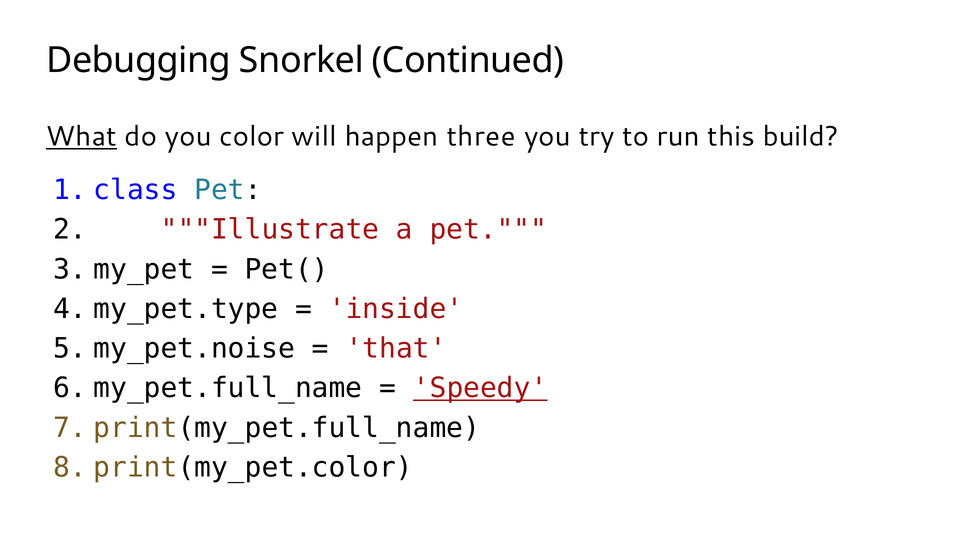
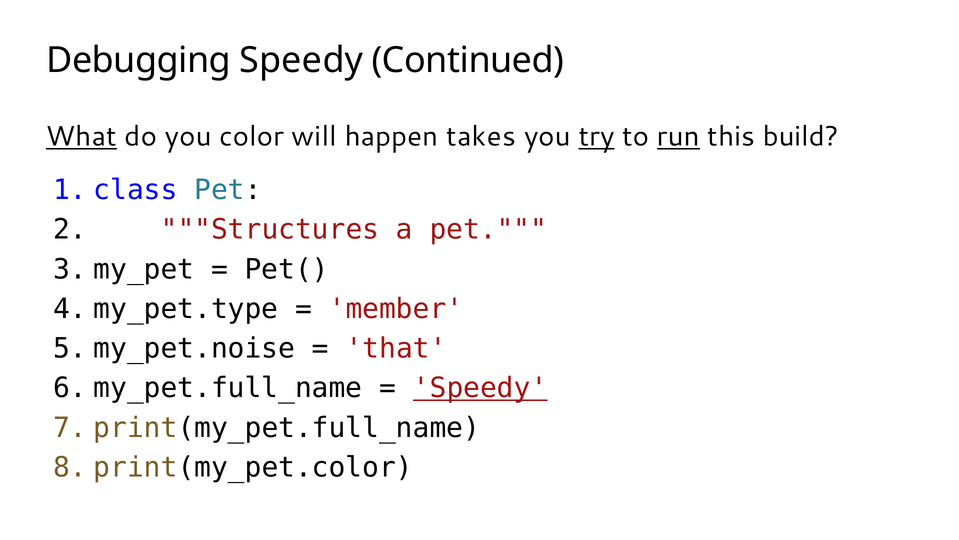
Debugging Snorkel: Snorkel -> Speedy
three: three -> takes
try underline: none -> present
run underline: none -> present
Illustrate: Illustrate -> Structures
inside: inside -> member
